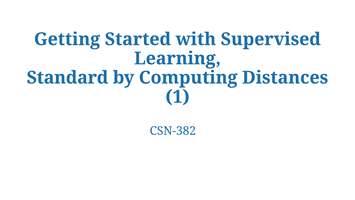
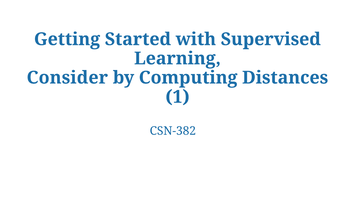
Standard: Standard -> Consider
